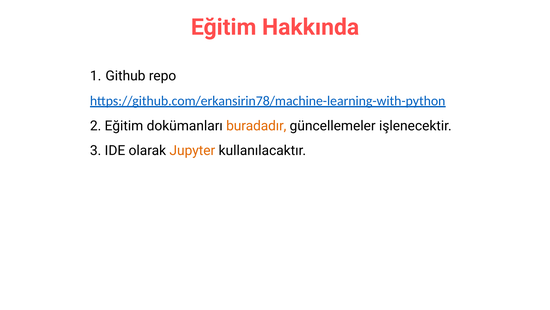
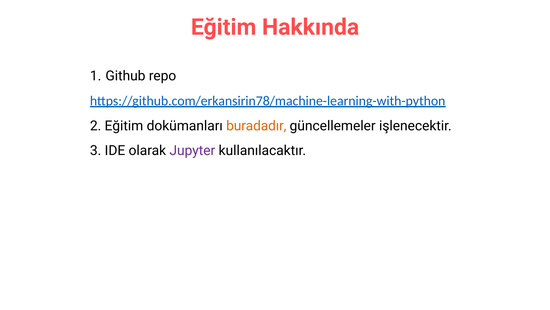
Jupyter colour: orange -> purple
